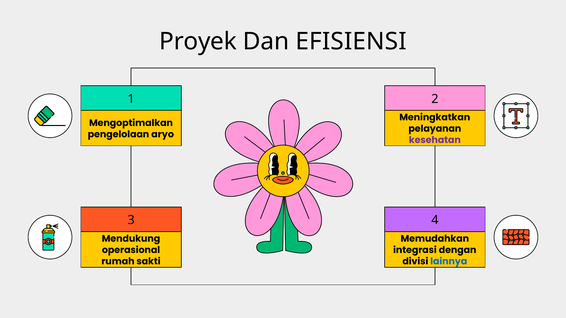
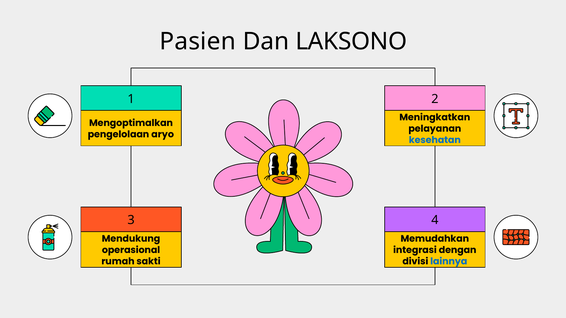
Proyek: Proyek -> Pasien
EFISIENSI: EFISIENSI -> LAKSONO
kesehatan colour: purple -> blue
